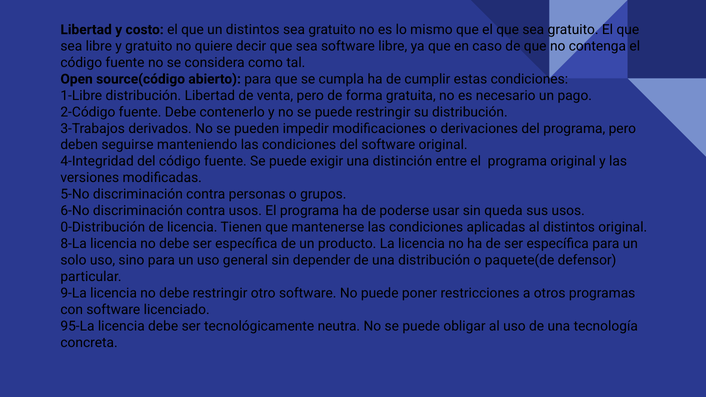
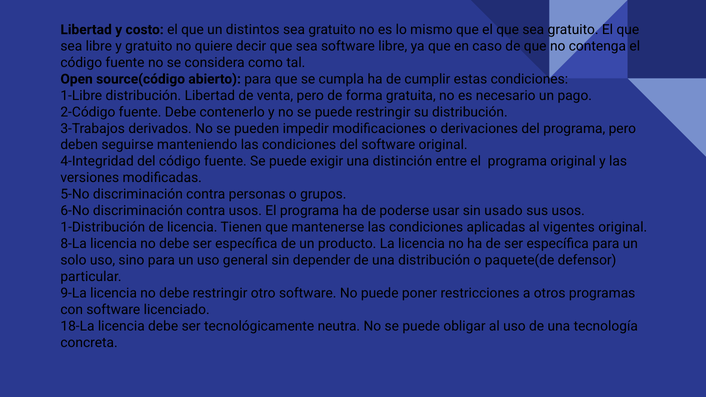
queda: queda -> usado
0-Distribución: 0-Distribución -> 1-Distribución
al distintos: distintos -> vigentes
95-La: 95-La -> 18-La
